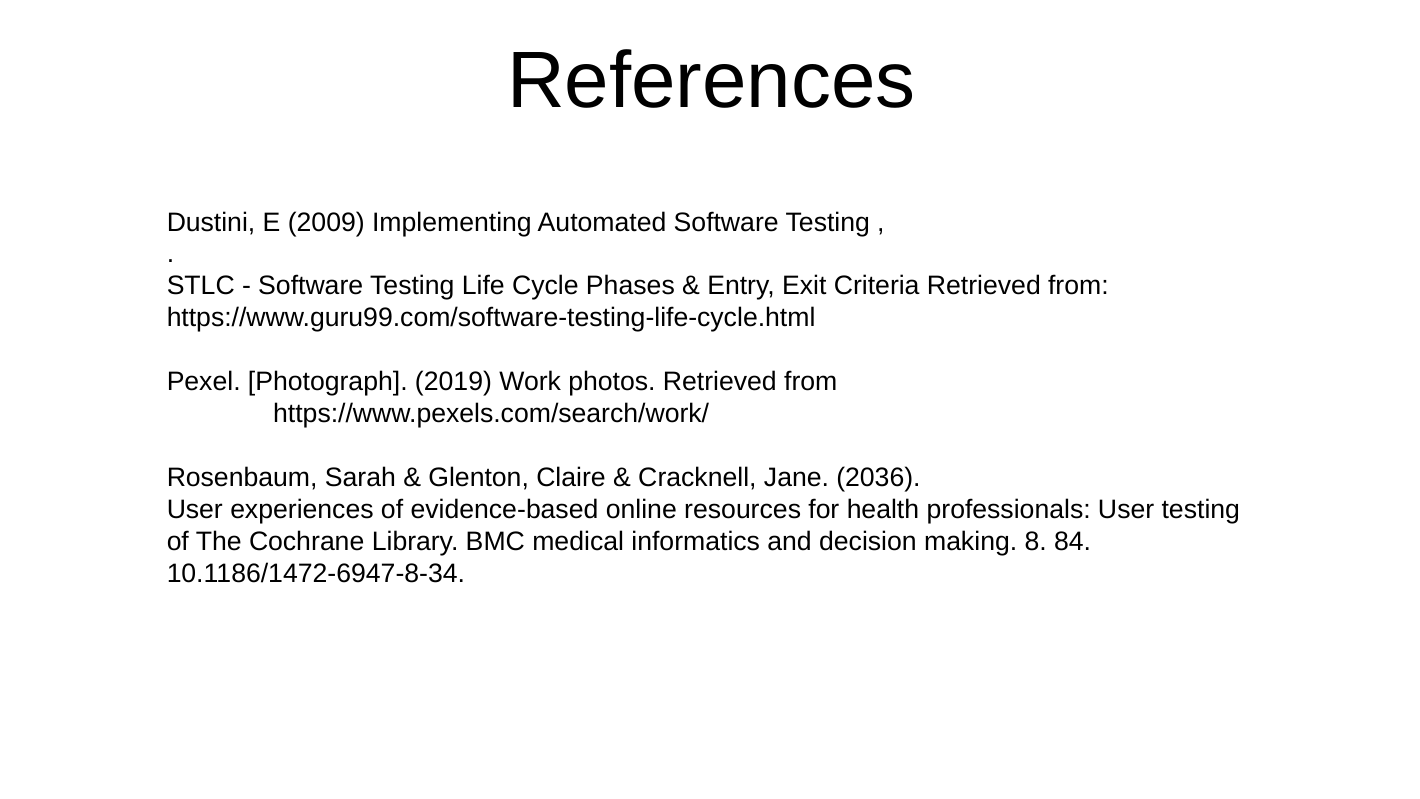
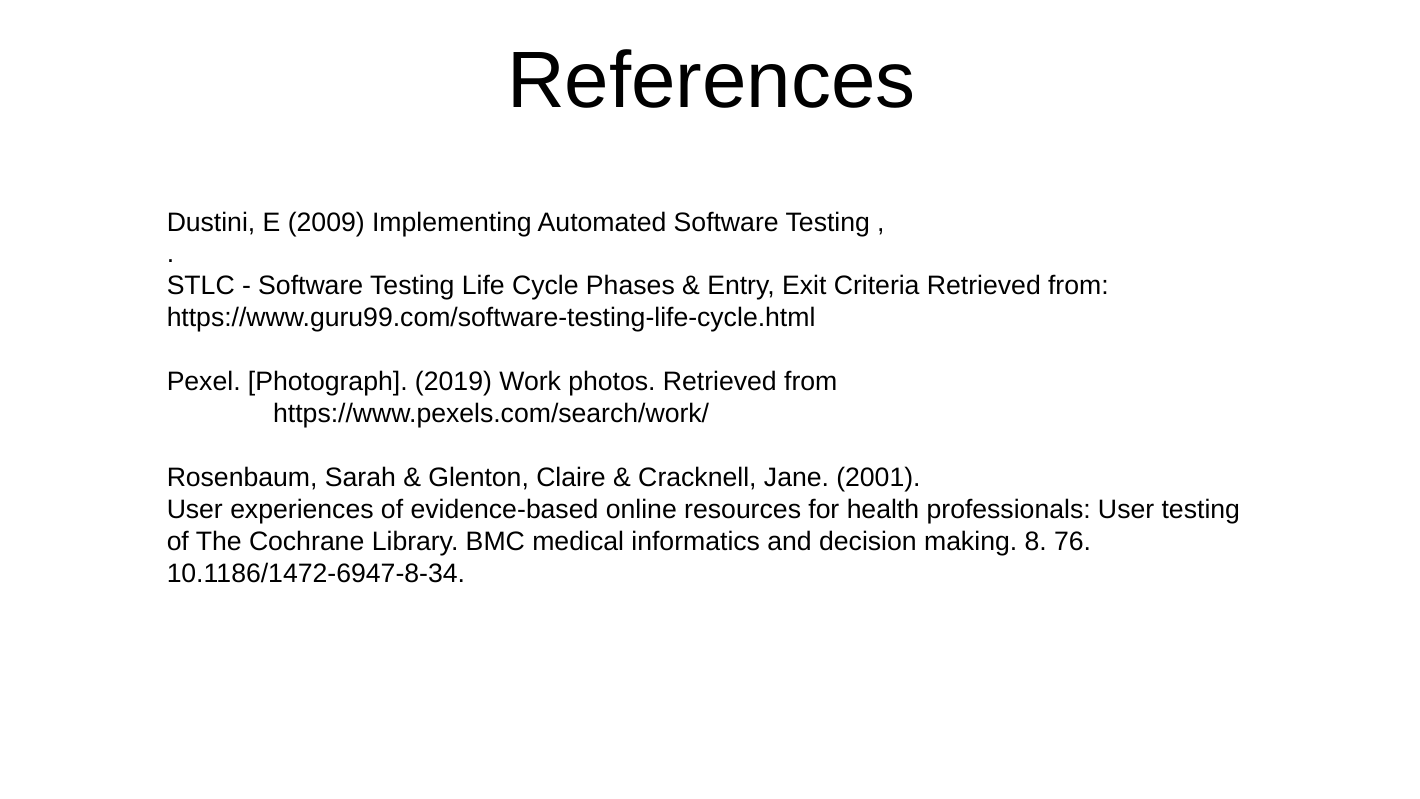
2036: 2036 -> 2001
84: 84 -> 76
